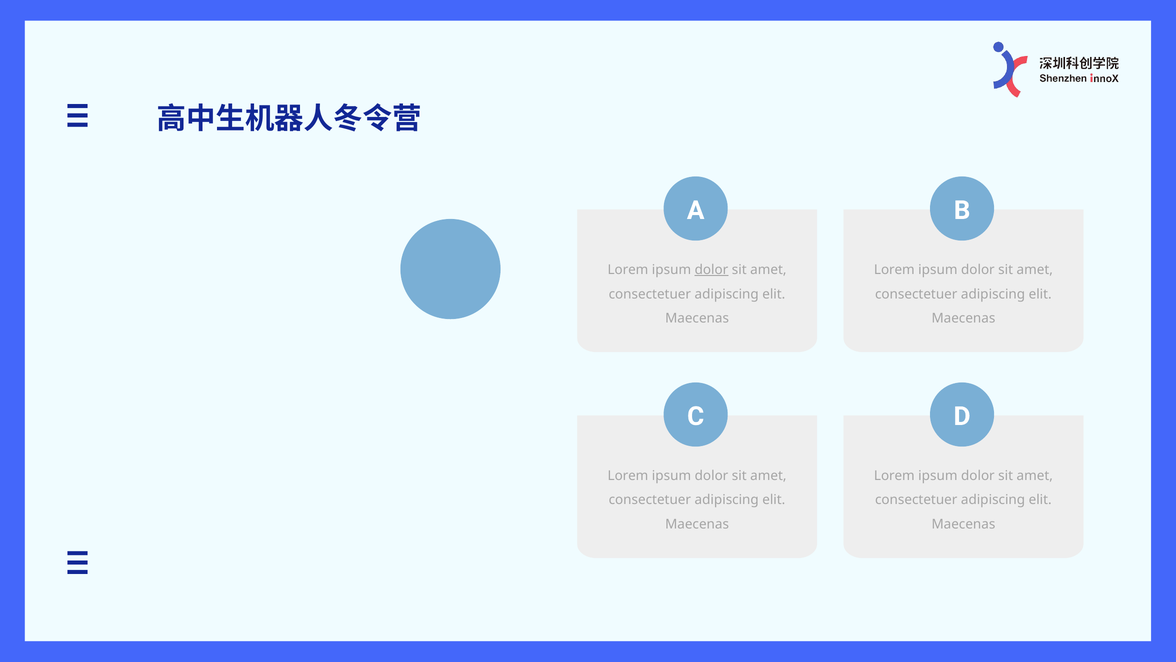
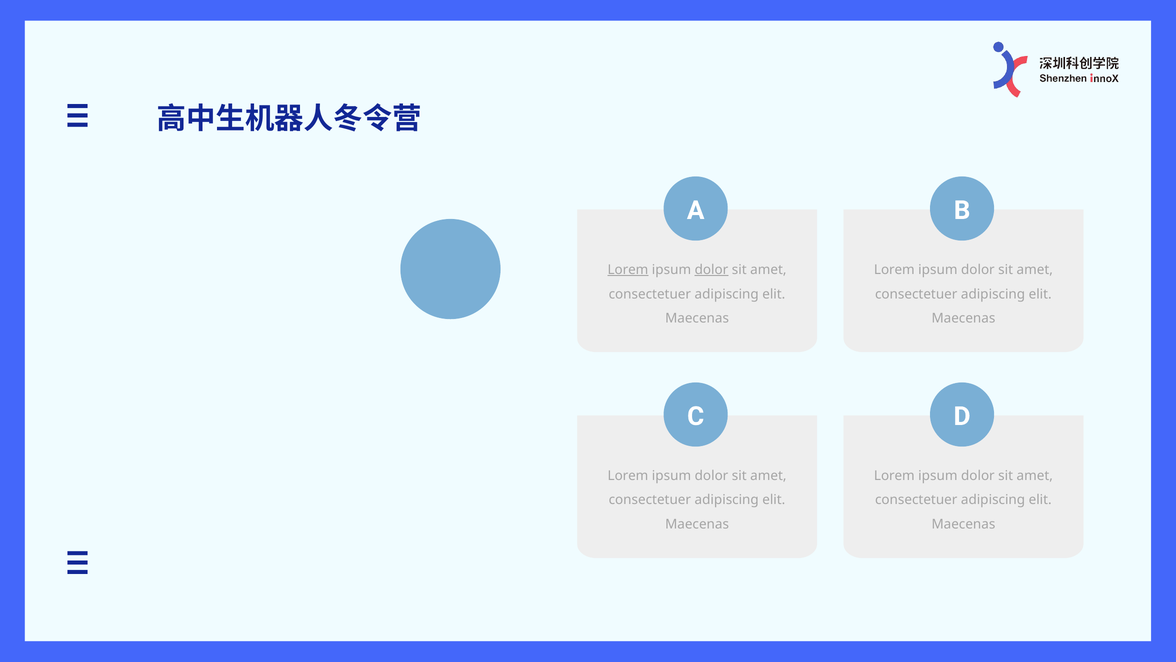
Lorem at (628, 270) underline: none -> present
